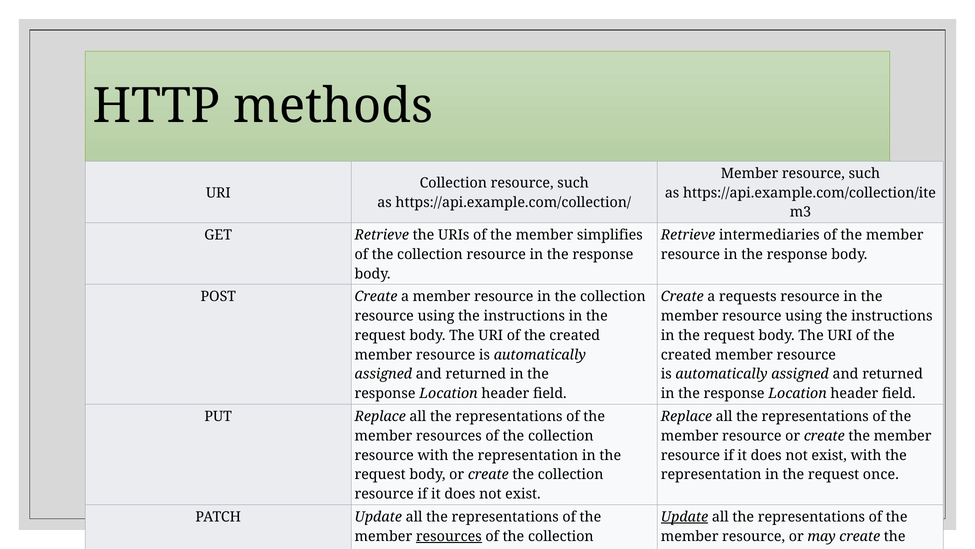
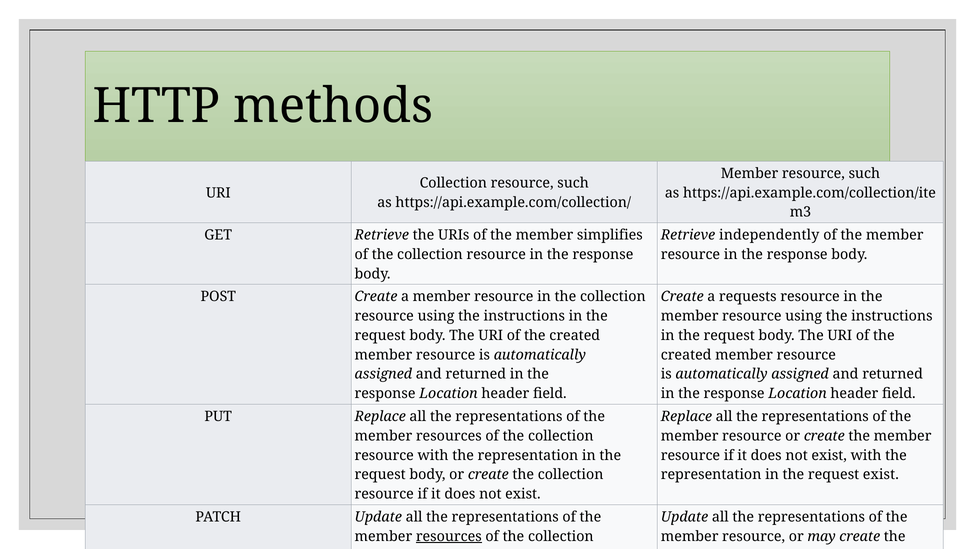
intermediaries: intermediaries -> independently
request once: once -> exist
Update at (684, 516) underline: present -> none
